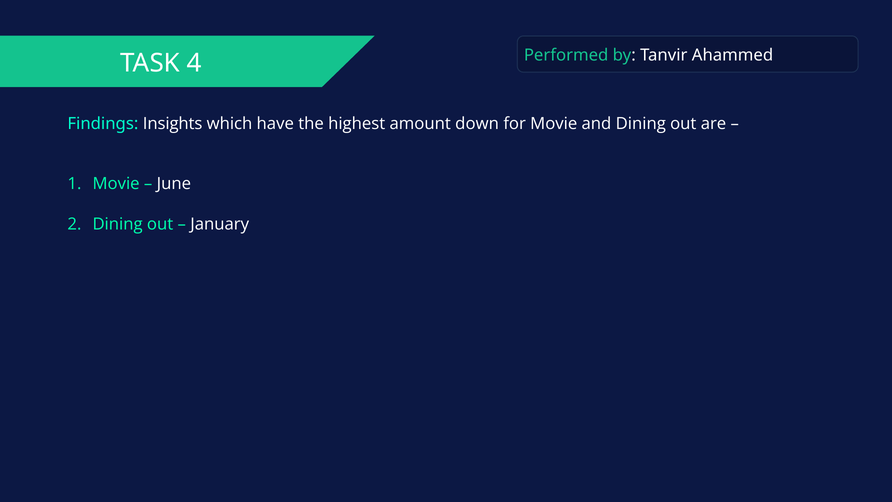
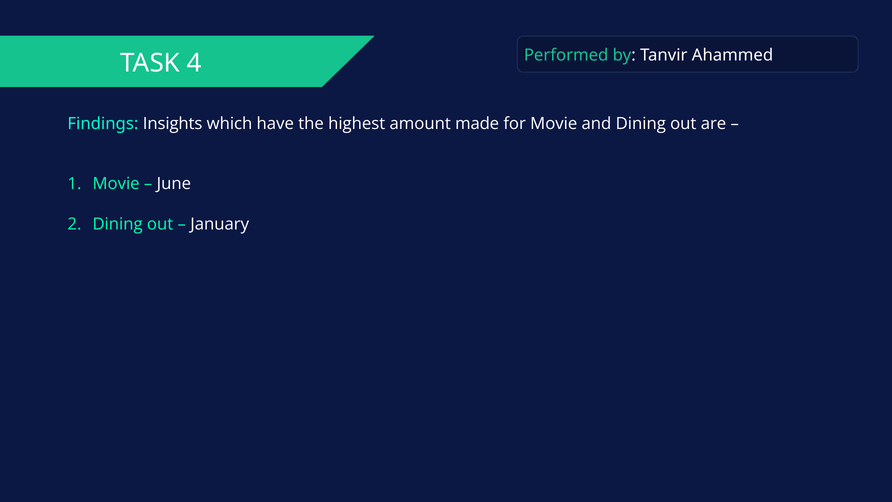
down: down -> made
